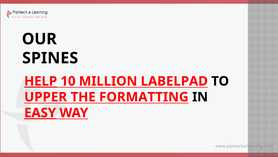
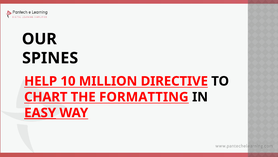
HELP underline: present -> none
LABELPAD: LABELPAD -> DIRECTIVE
UPPER: UPPER -> CHART
